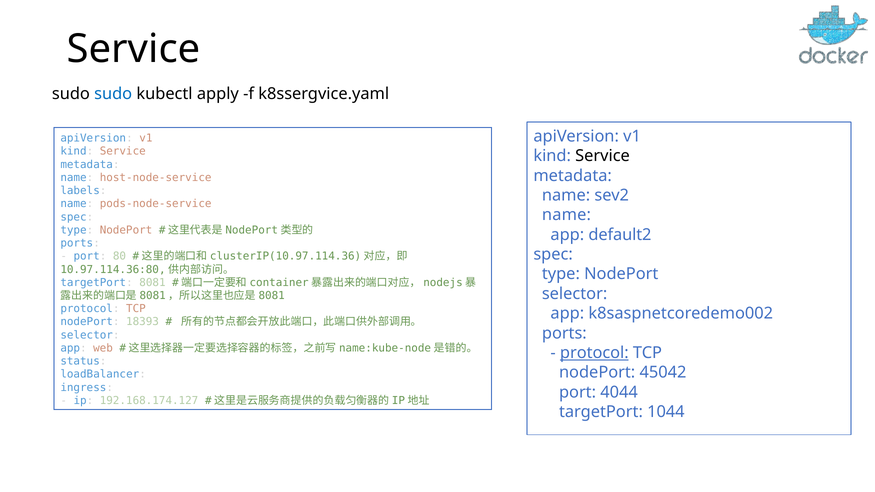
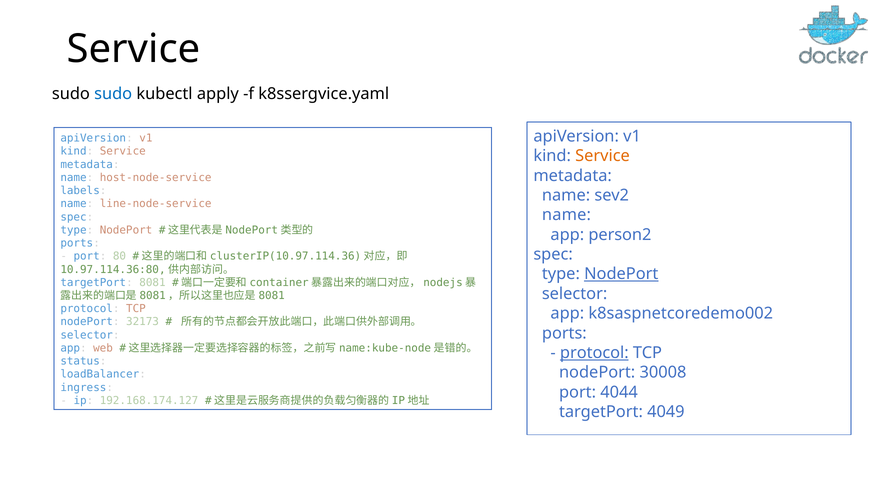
Service at (603, 156) colour: black -> orange
pods-node-service: pods-node-service -> line-node-service
default2: default2 -> person2
NodePort at (621, 274) underline: none -> present
18393: 18393 -> 32173
45042: 45042 -> 30008
1044: 1044 -> 4049
